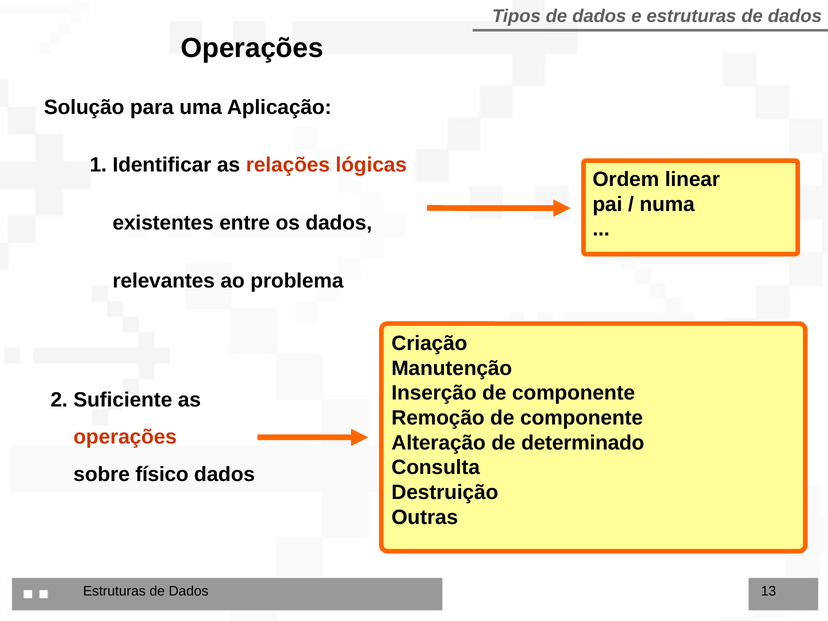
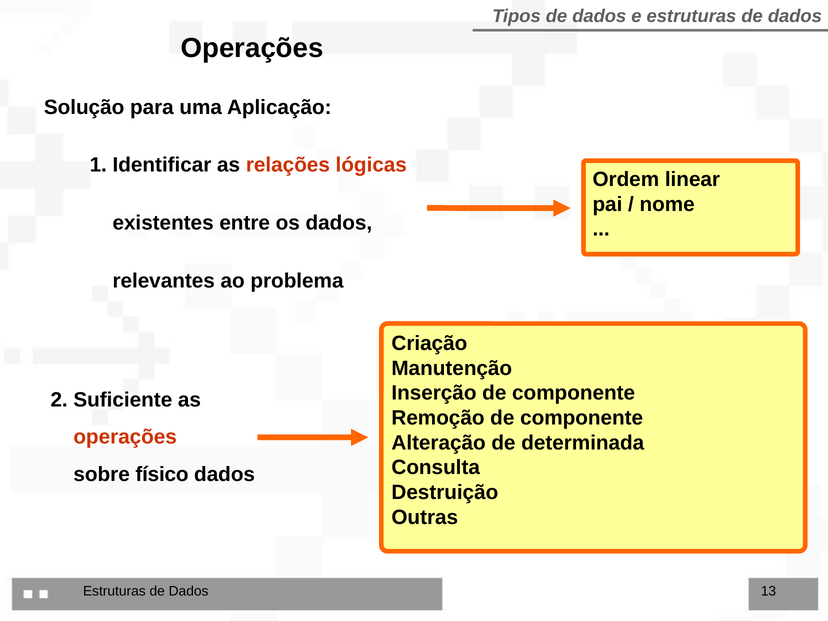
numa: numa -> nome
determinado: determinado -> determinada
